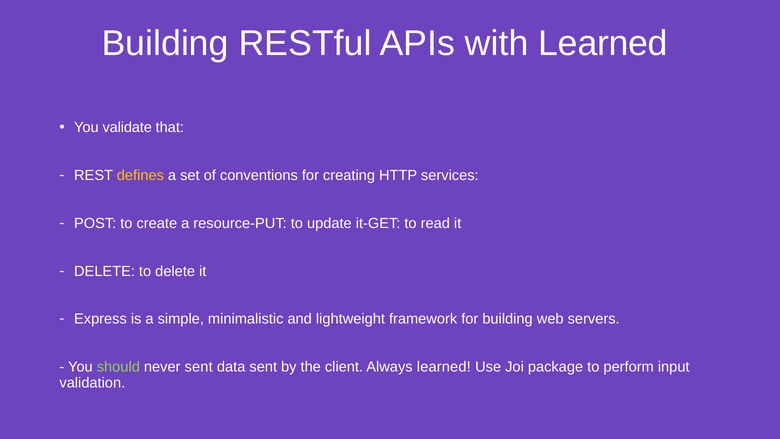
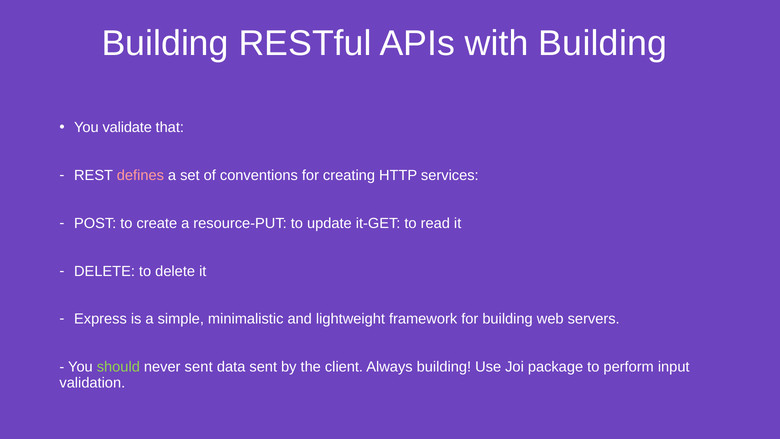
with Learned: Learned -> Building
defines colour: yellow -> pink
Always learned: learned -> building
